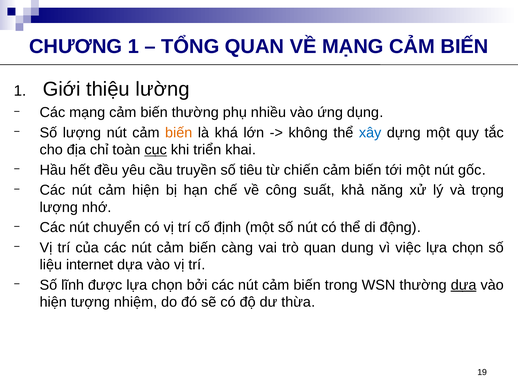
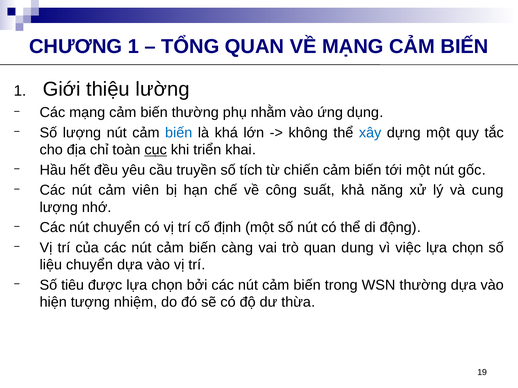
nhiều: nhiều -> nhằm
biến at (179, 133) colour: orange -> blue
tiêu: tiêu -> tích
cảm hiện: hiện -> viên
trọng: trọng -> cung
liệu internet: internet -> chuyển
lĩnh: lĩnh -> tiêu
dựa at (464, 285) underline: present -> none
